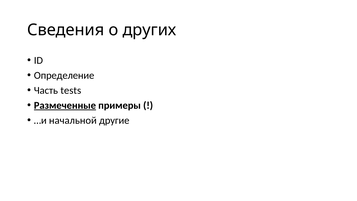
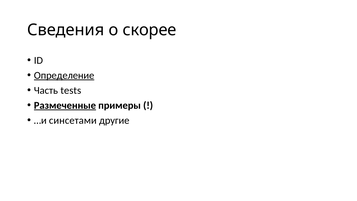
других: других -> скорее
Определение underline: none -> present
начальной: начальной -> синсетами
